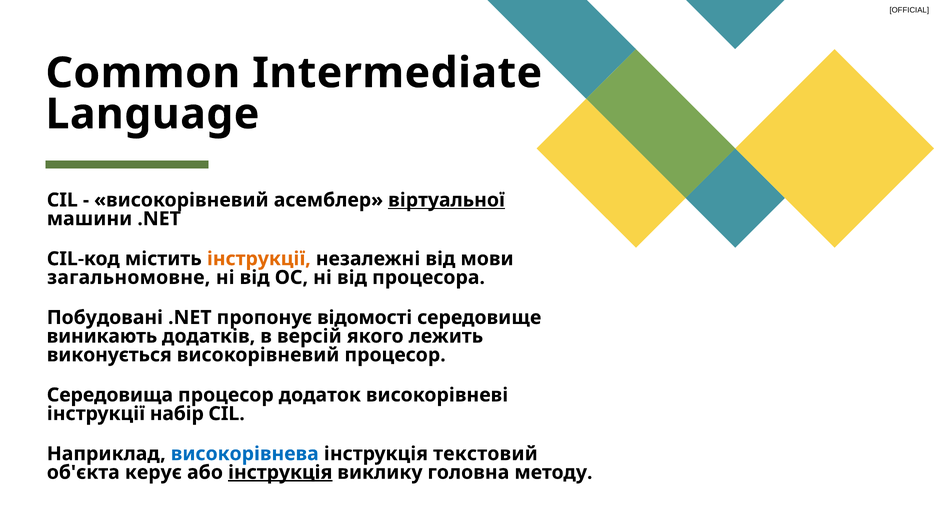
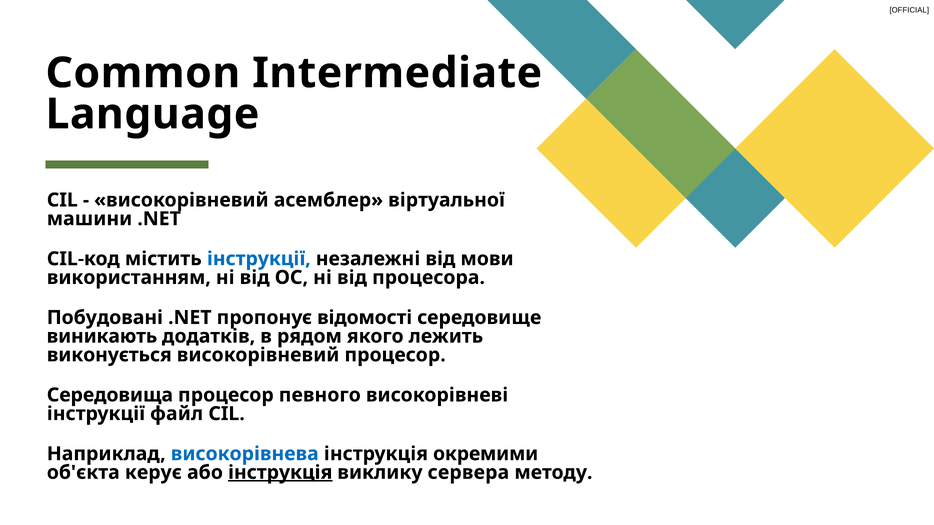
віртуальної underline: present -> none
інструкції at (259, 259) colour: orange -> blue
загальномовне: загальномовне -> використанням
версій: версій -> рядом
додаток: додаток -> певного
набір: набір -> файл
текстовий: текстовий -> окремими
головна: головна -> сервера
